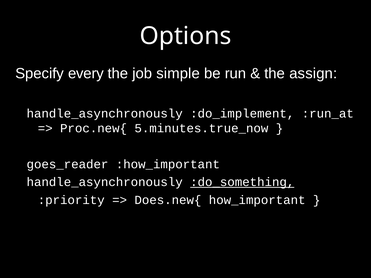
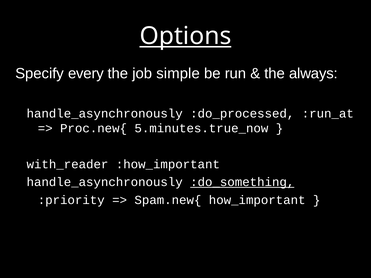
Options underline: none -> present
assign: assign -> always
:do_implement: :do_implement -> :do_processed
goes_reader: goes_reader -> with_reader
Does.new{: Does.new{ -> Spam.new{
